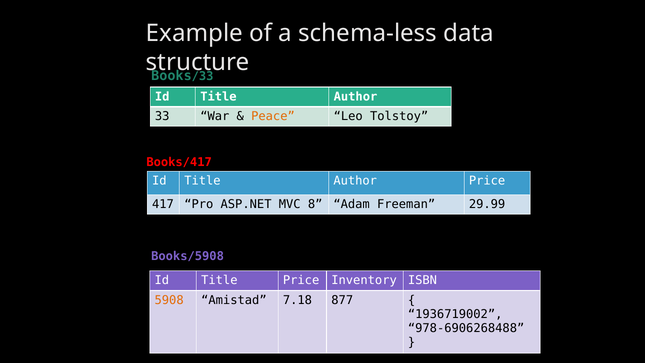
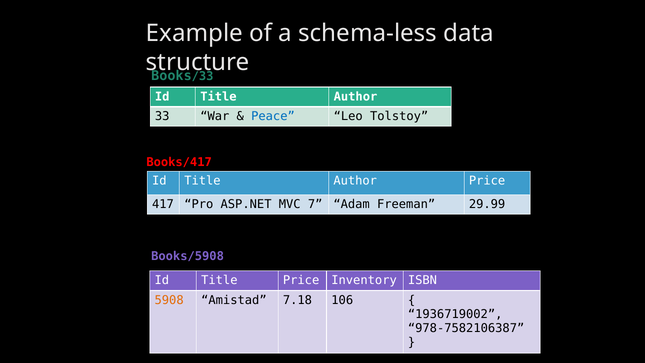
Peace colour: orange -> blue
8: 8 -> 7
877: 877 -> 106
978-6906268488: 978-6906268488 -> 978-7582106387
